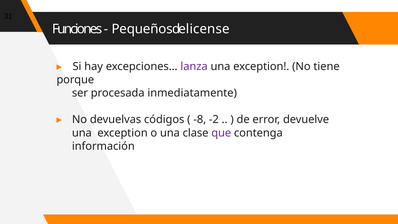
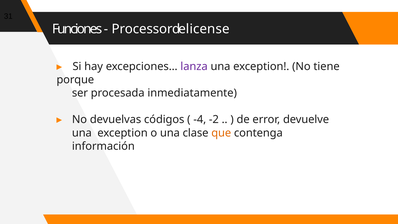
Pequeños: Pequeños -> Processor
-8: -8 -> -4
que colour: purple -> orange
